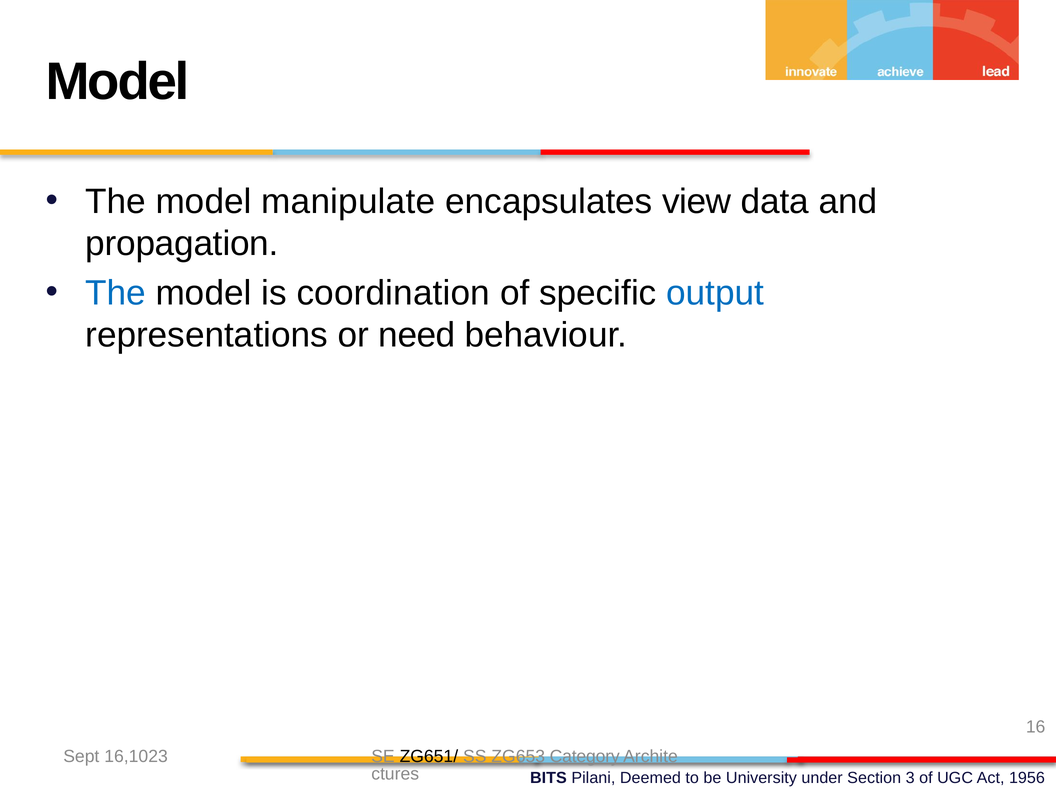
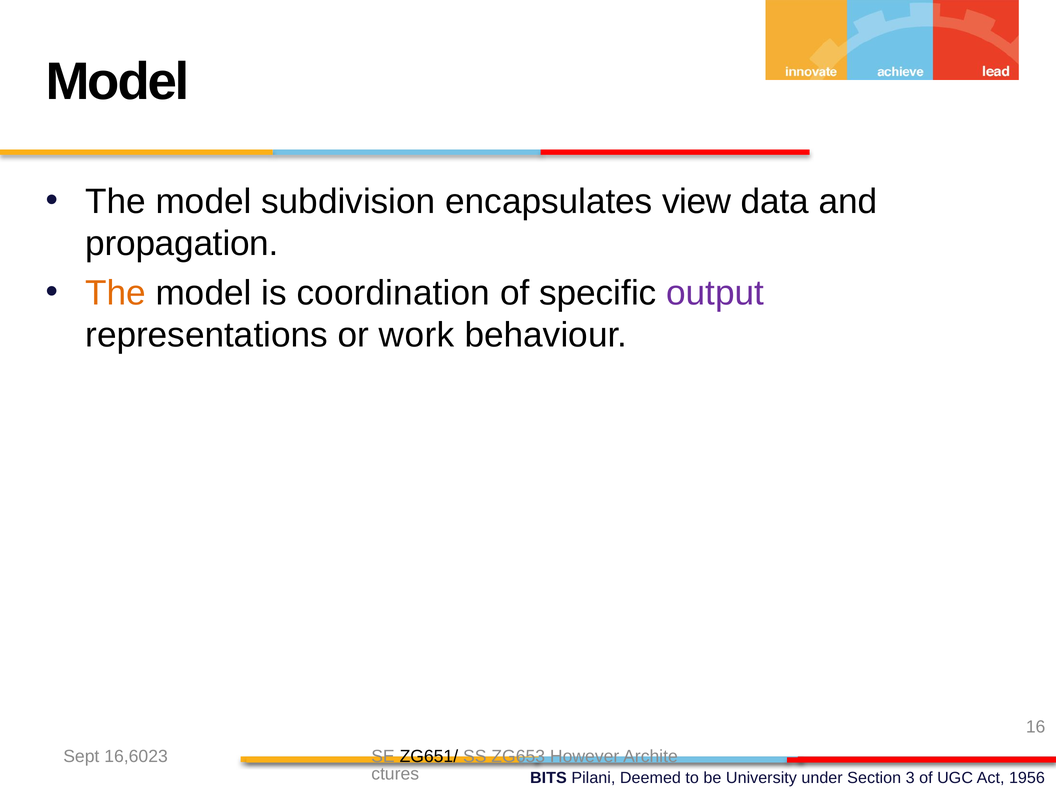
manipulate: manipulate -> subdivision
The at (116, 293) colour: blue -> orange
output colour: blue -> purple
need: need -> work
16,1023: 16,1023 -> 16,6023
Category: Category -> However
